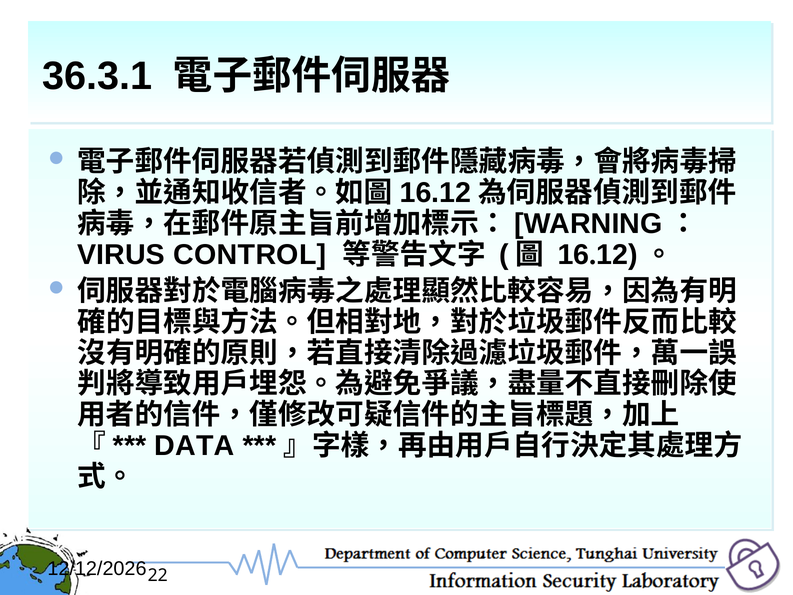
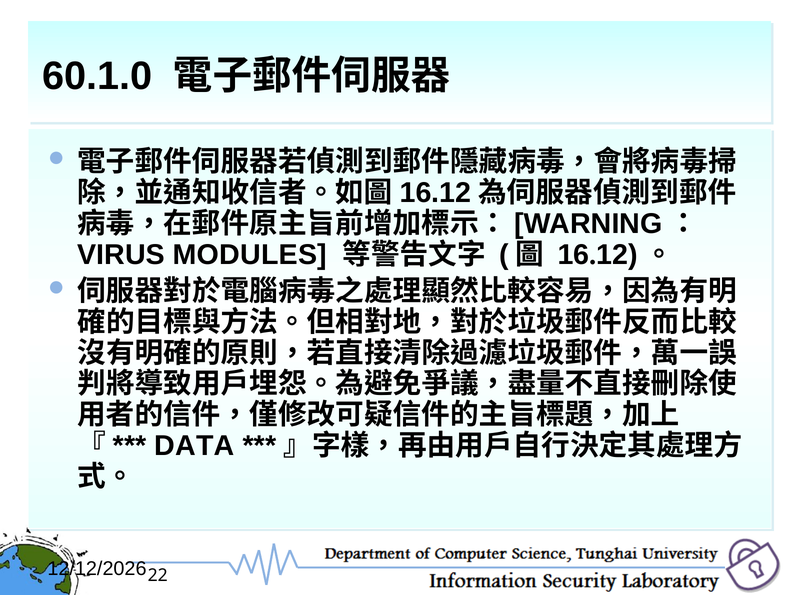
36.3.1: 36.3.1 -> 60.1.0
CONTROL: CONTROL -> MODULES
